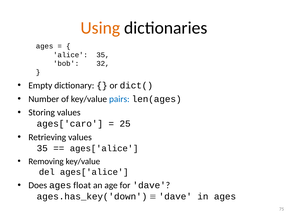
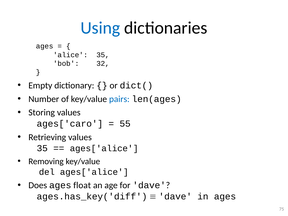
Using colour: orange -> blue
25: 25 -> 55
ages.has_key('down: ages.has_key('down -> ages.has_key('diff
